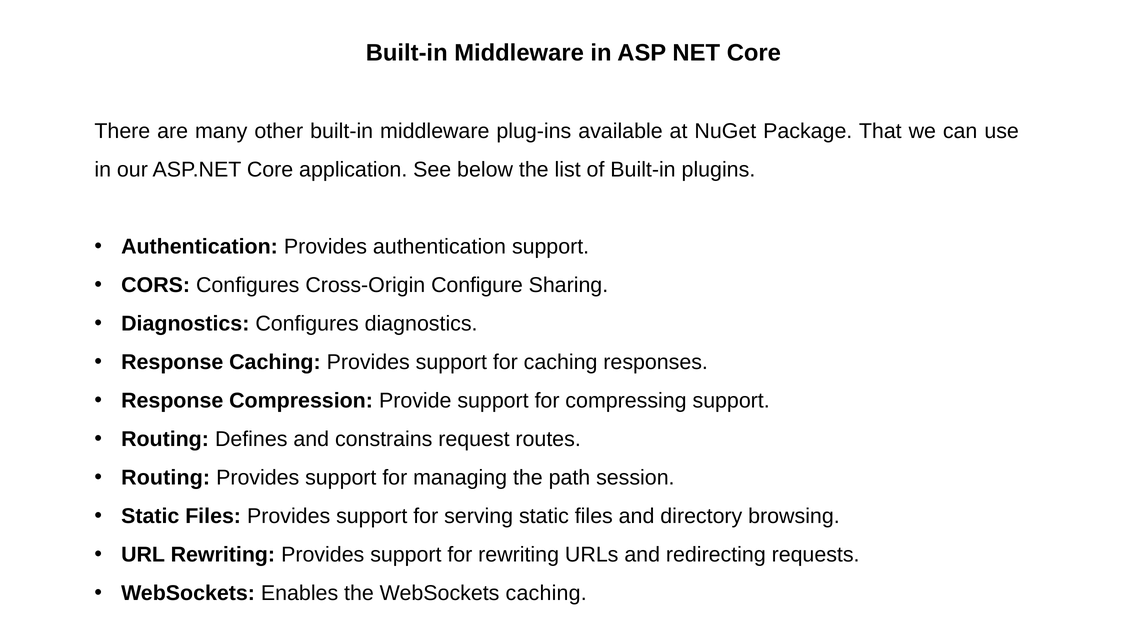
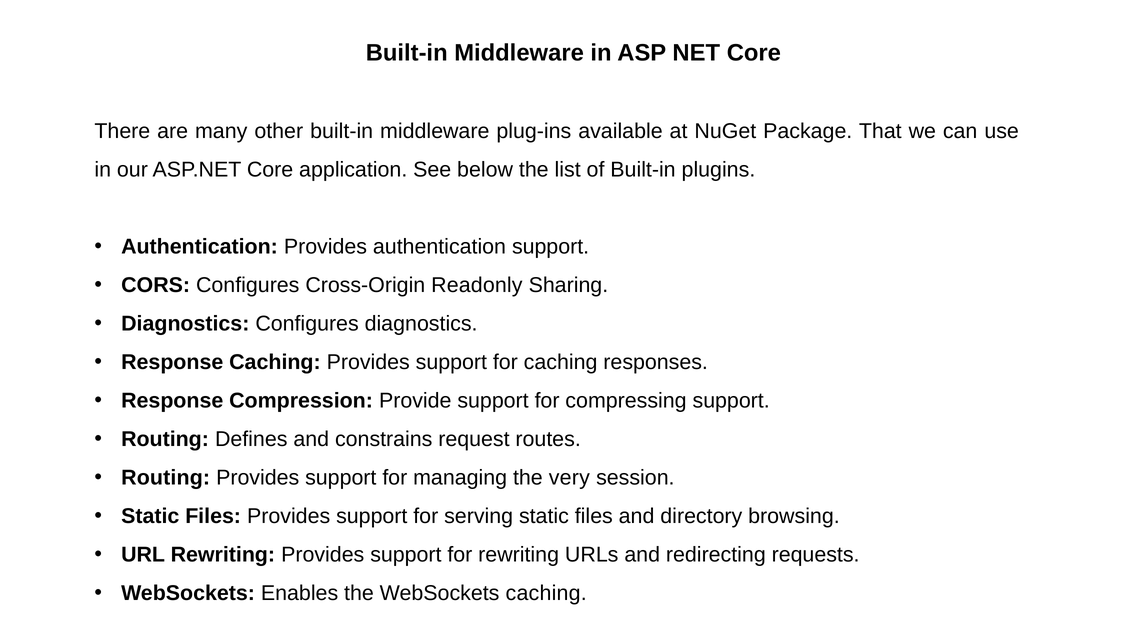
Configure: Configure -> Readonly
path: path -> very
